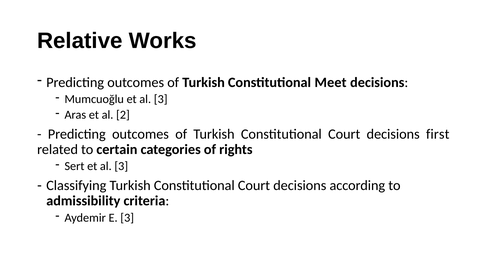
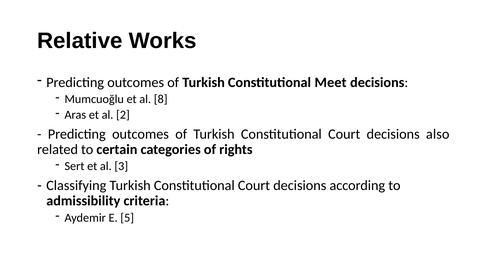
Mumcuoğlu et al 3: 3 -> 8
first: first -> also
E 3: 3 -> 5
